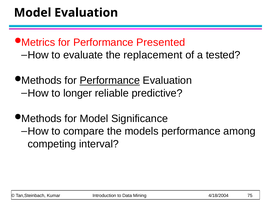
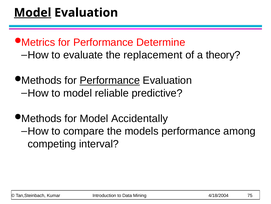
Model at (33, 13) underline: none -> present
Presented: Presented -> Determine
tested: tested -> theory
to longer: longer -> model
Significance: Significance -> Accidentally
